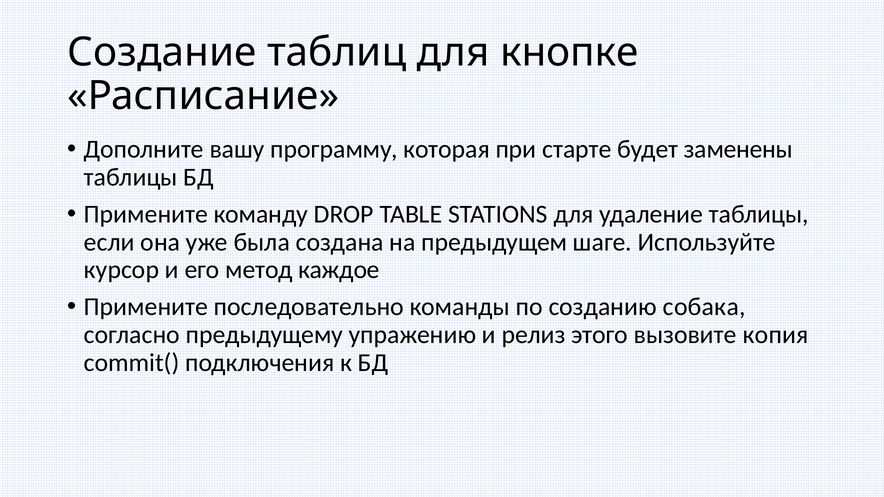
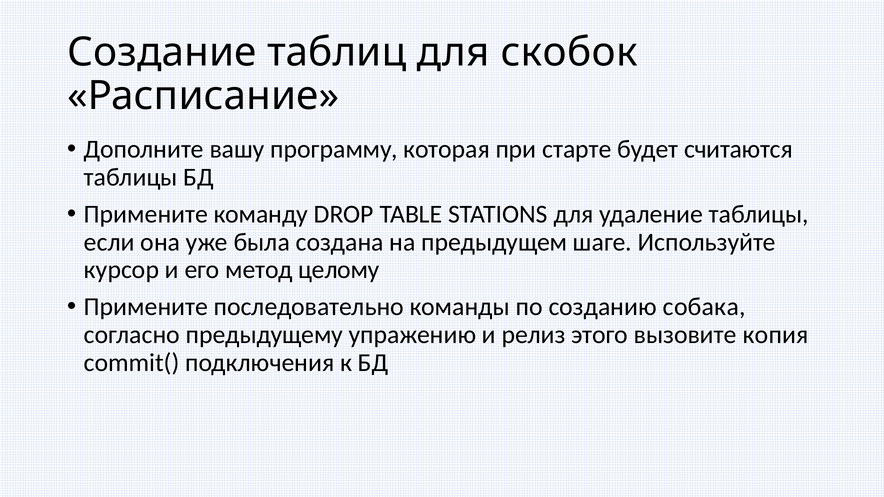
кнопке: кнопке -> скобок
заменены: заменены -> считаются
каждое: каждое -> целому
